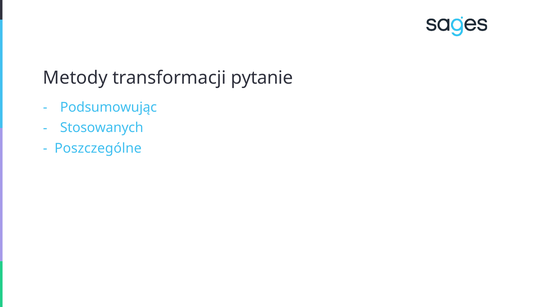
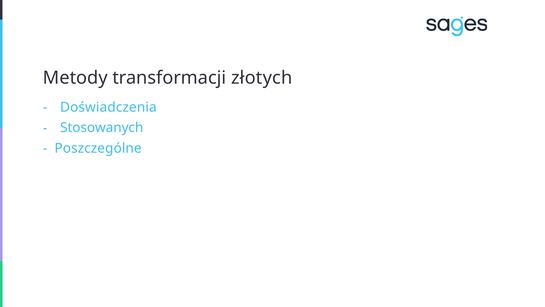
pytanie: pytanie -> złotych
Podsumowując: Podsumowując -> Doświadczenia
